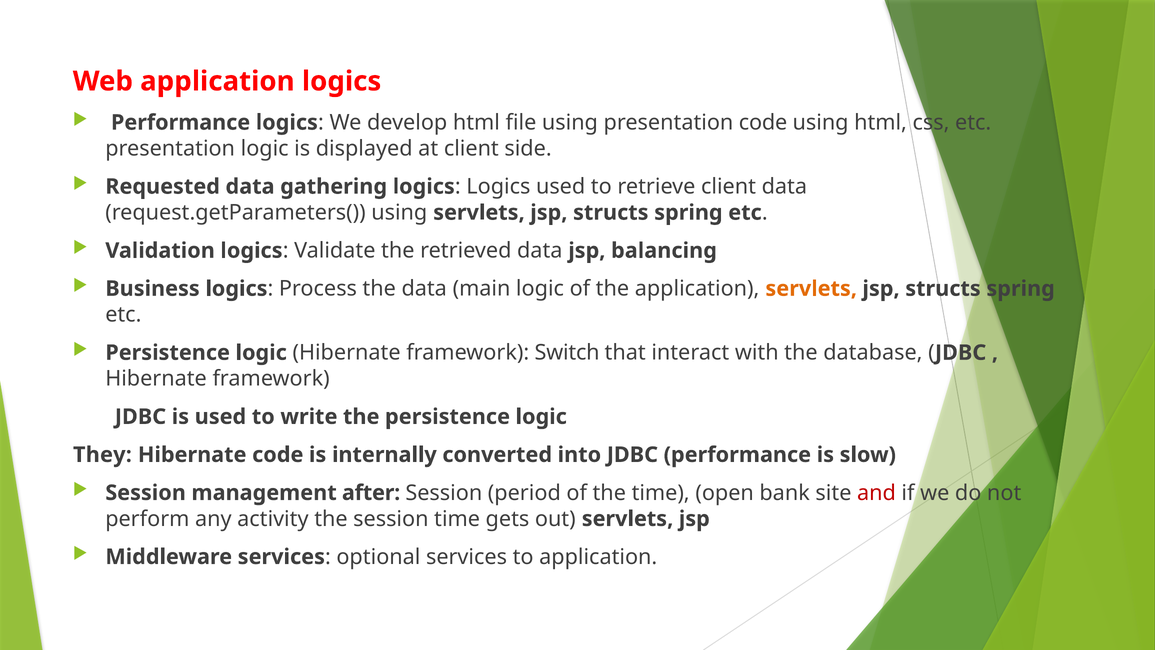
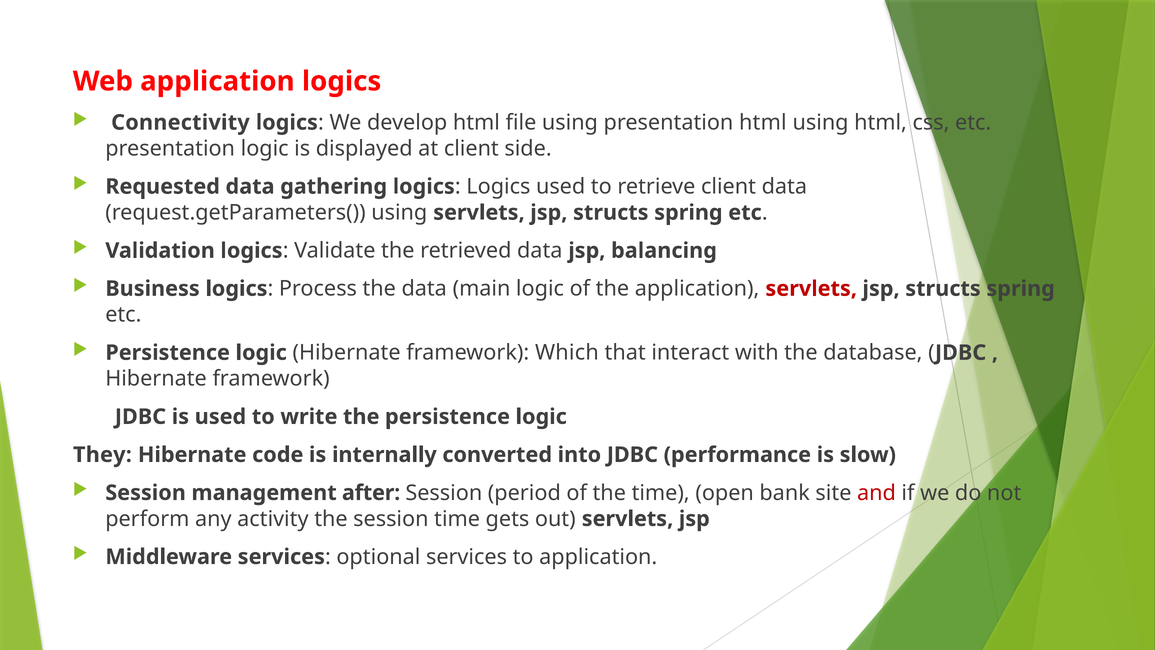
Performance at (181, 122): Performance -> Connectivity
presentation code: code -> html
servlets at (811, 289) colour: orange -> red
Switch: Switch -> Which
